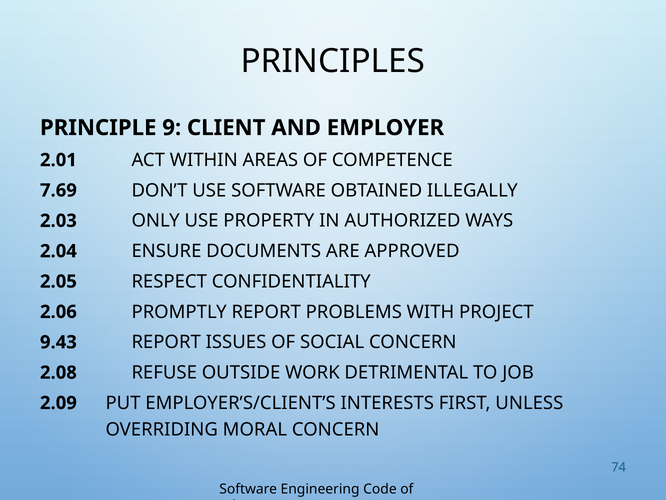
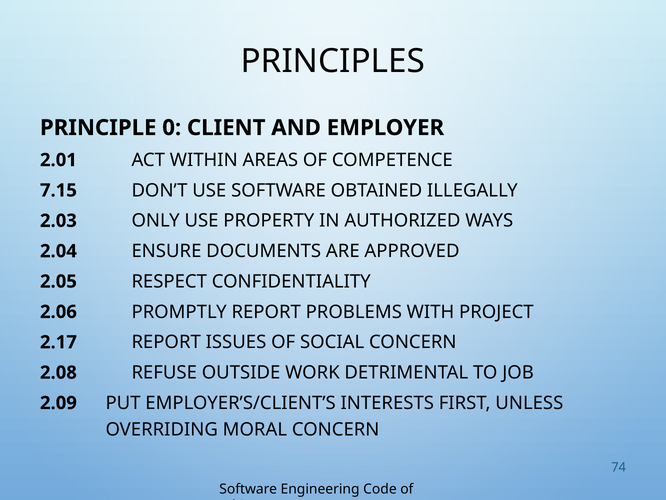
9: 9 -> 0
7.69: 7.69 -> 7.15
9.43: 9.43 -> 2.17
